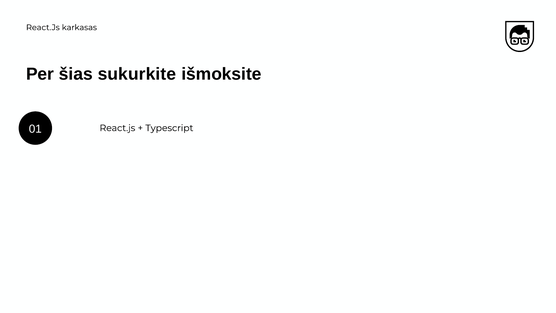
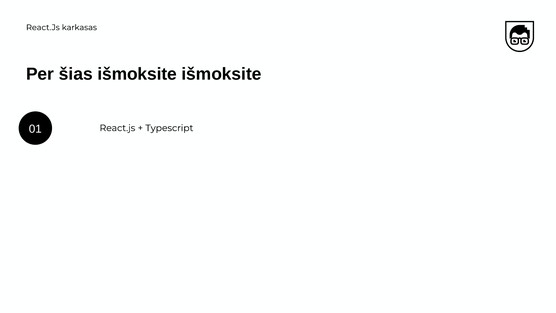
šias sukurkite: sukurkite -> išmoksite
